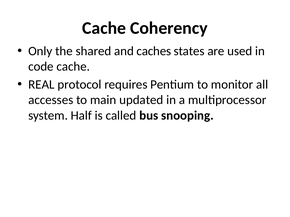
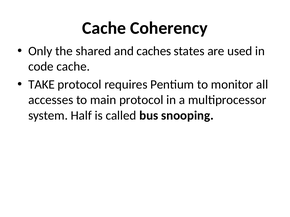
REAL: REAL -> TAKE
main updated: updated -> protocol
